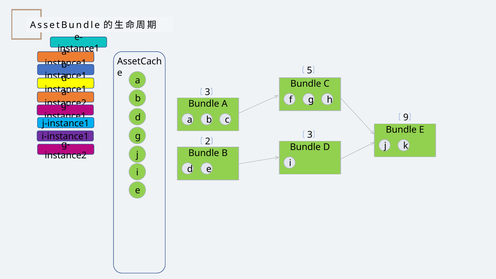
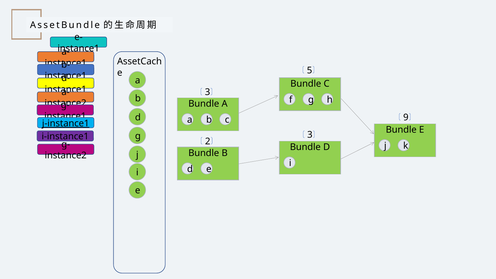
j-instance1 underline: none -> present
